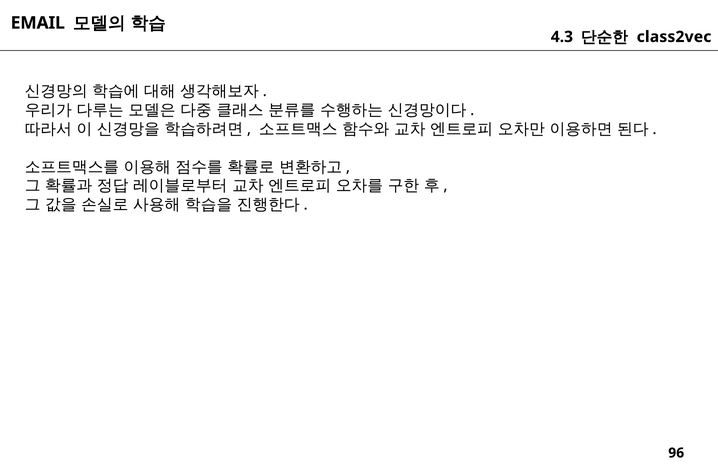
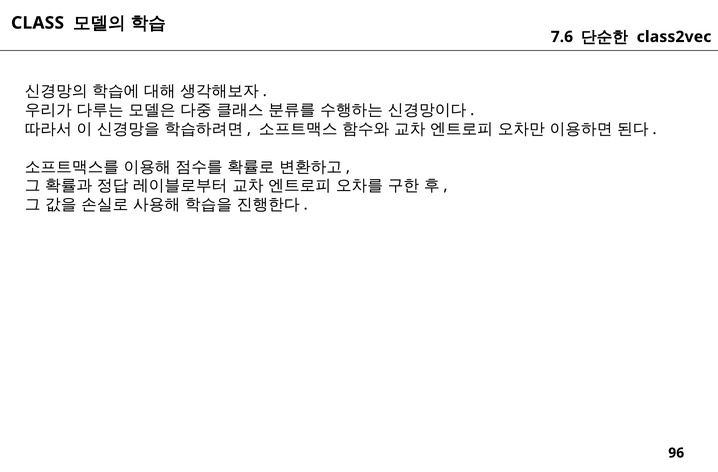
EMAIL: EMAIL -> CLASS
4.3: 4.3 -> 7.6
